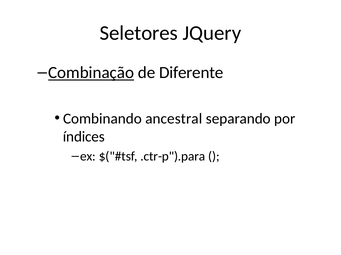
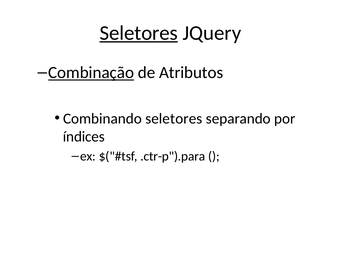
Seletores at (139, 33) underline: none -> present
Diferente: Diferente -> Atributos
Combinando ancestral: ancestral -> seletores
